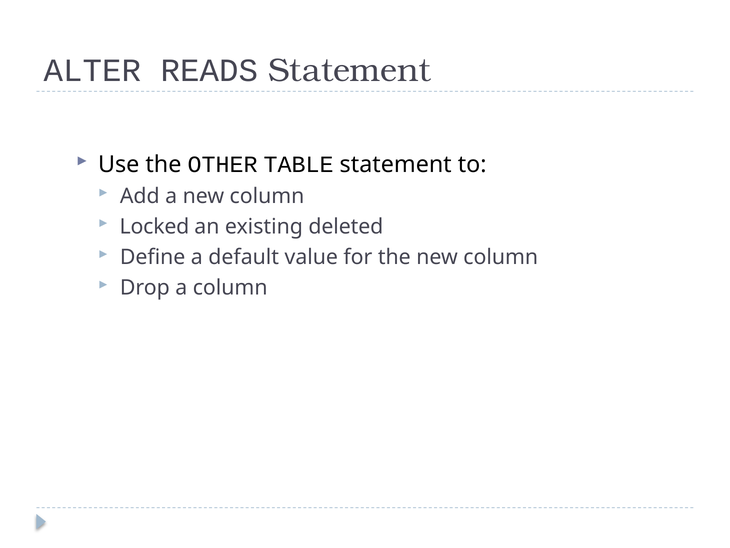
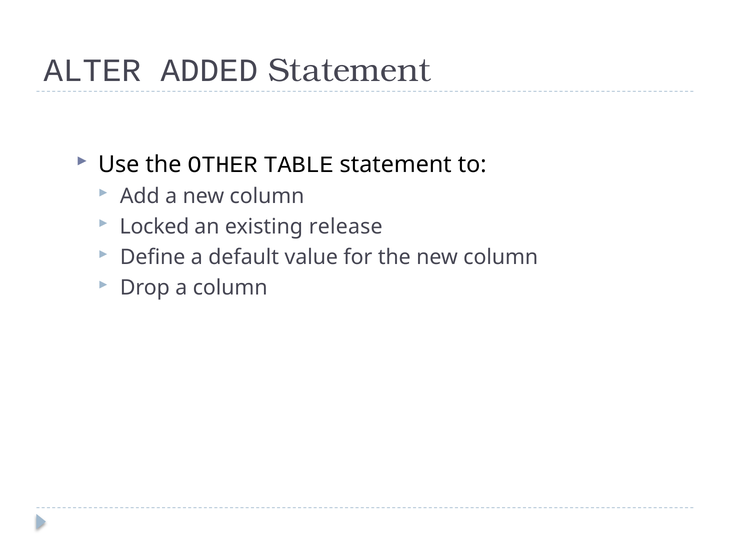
READS: READS -> ADDED
deleted: deleted -> release
